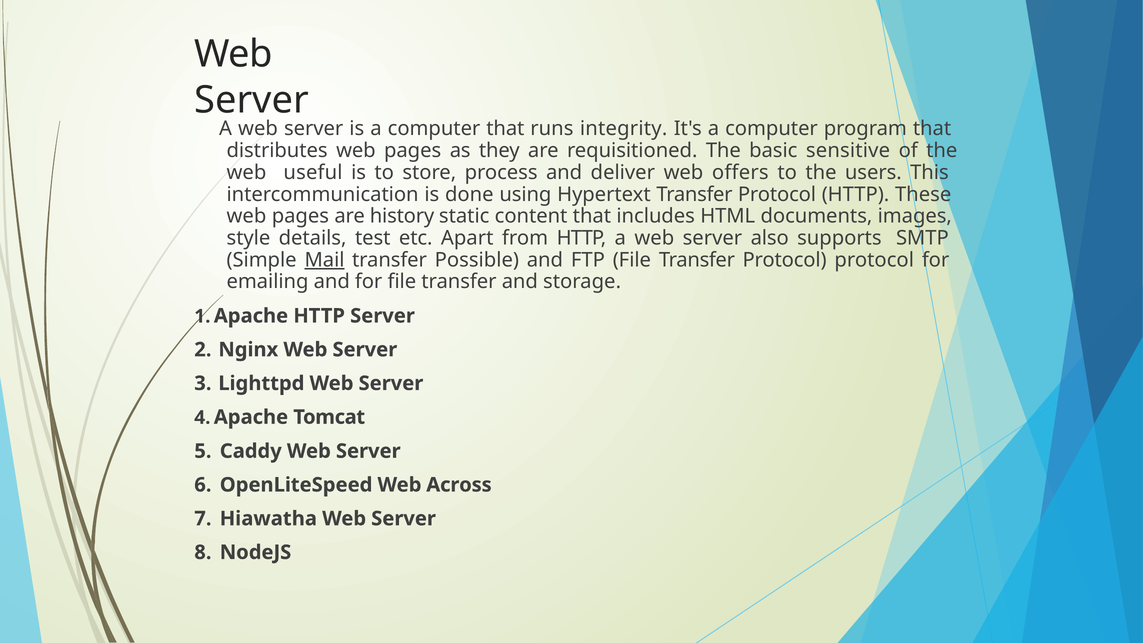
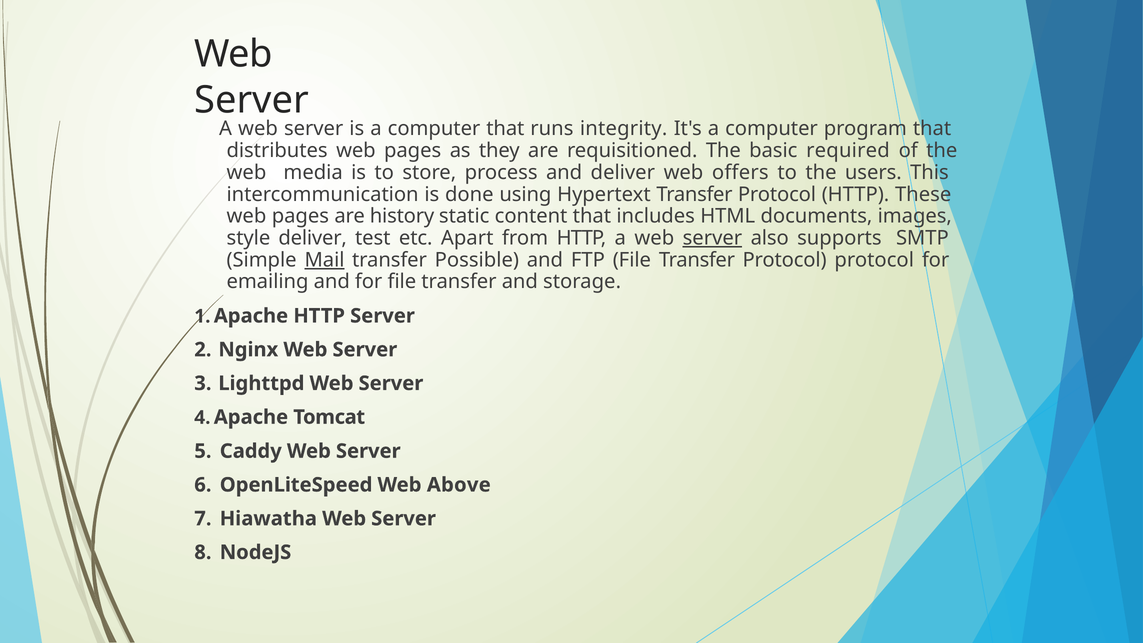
sensitive: sensitive -> required
useful: useful -> media
style details: details -> deliver
server at (712, 238) underline: none -> present
Across: Across -> Above
